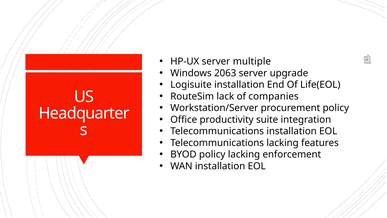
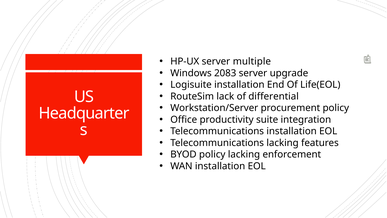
2063: 2063 -> 2083
companies: companies -> differential
